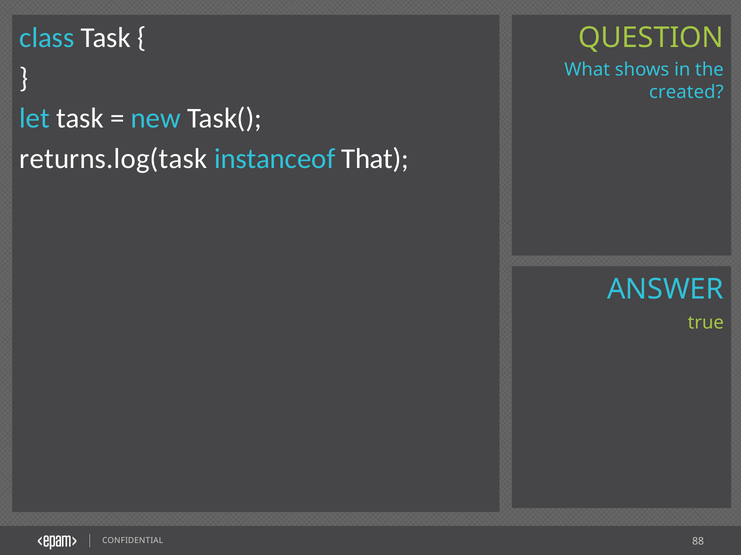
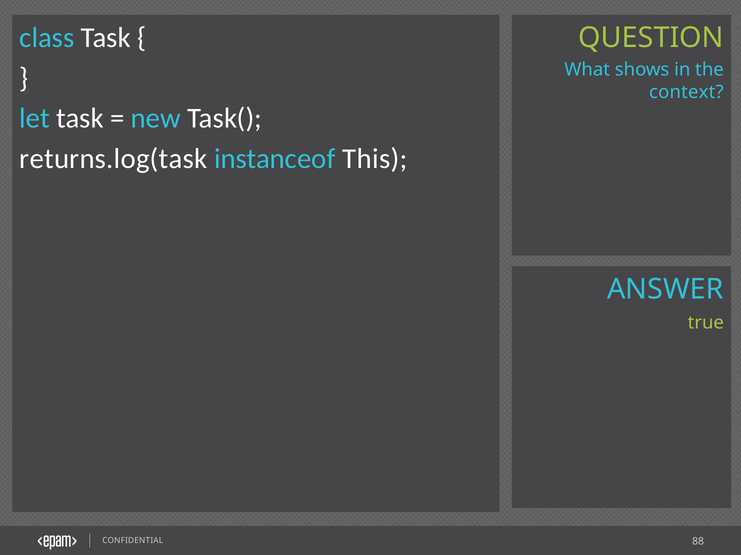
created: created -> context
That: That -> This
